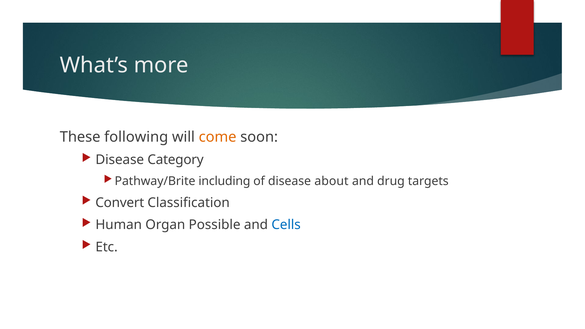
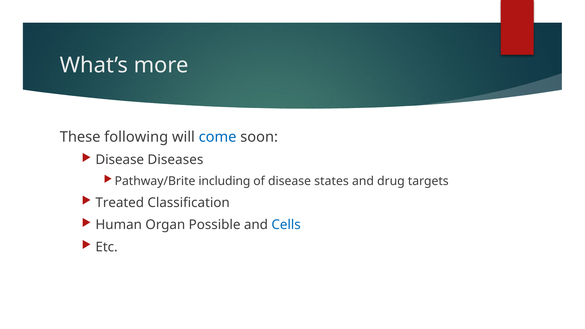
come colour: orange -> blue
Category: Category -> Diseases
about: about -> states
Convert: Convert -> Treated
